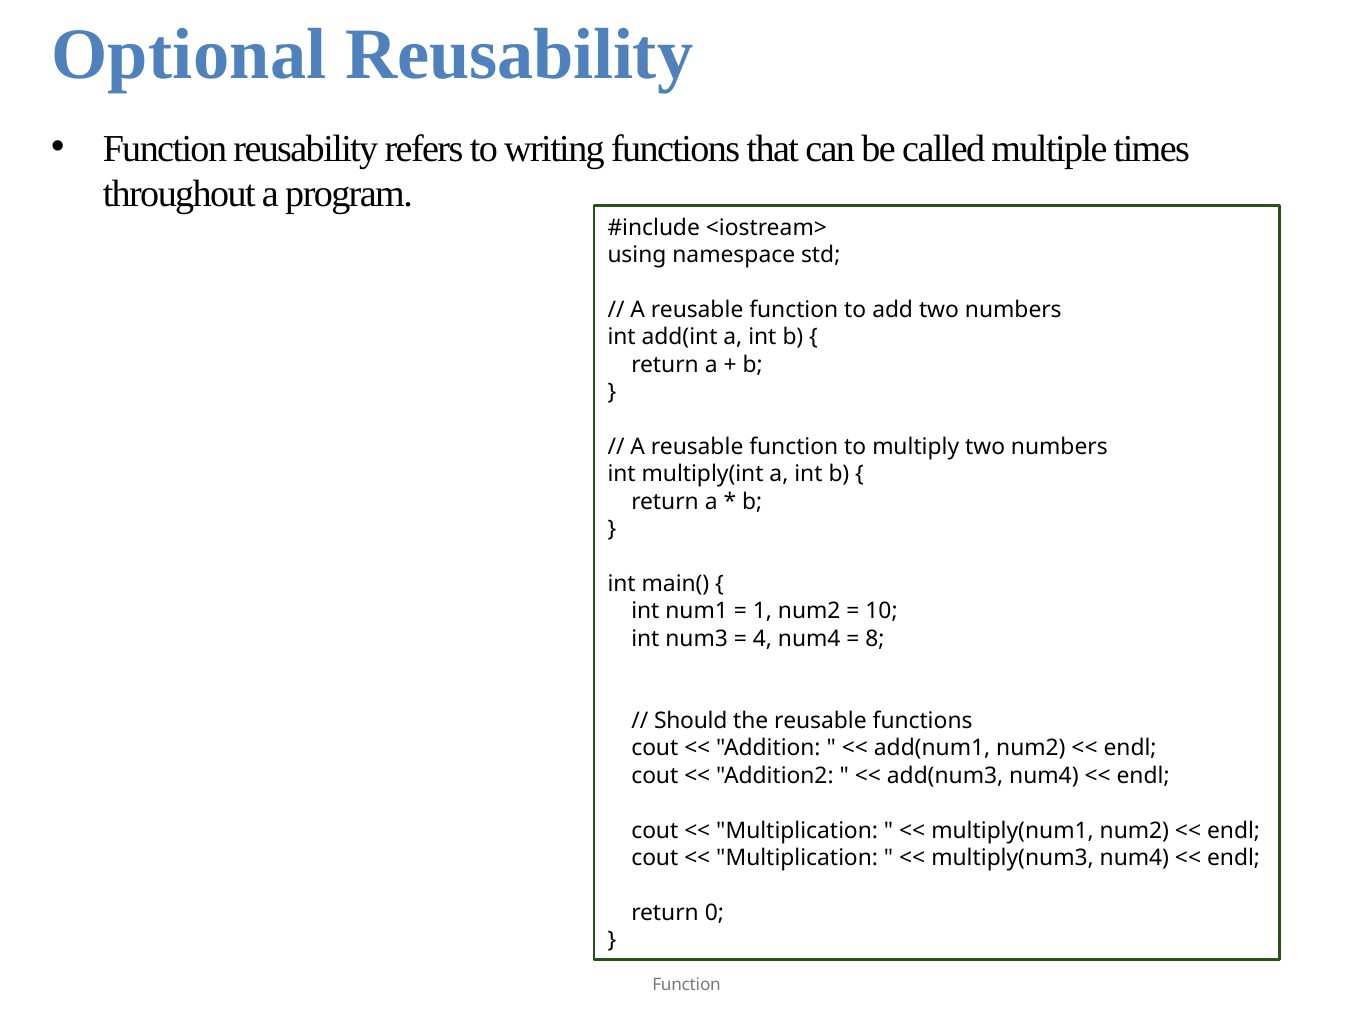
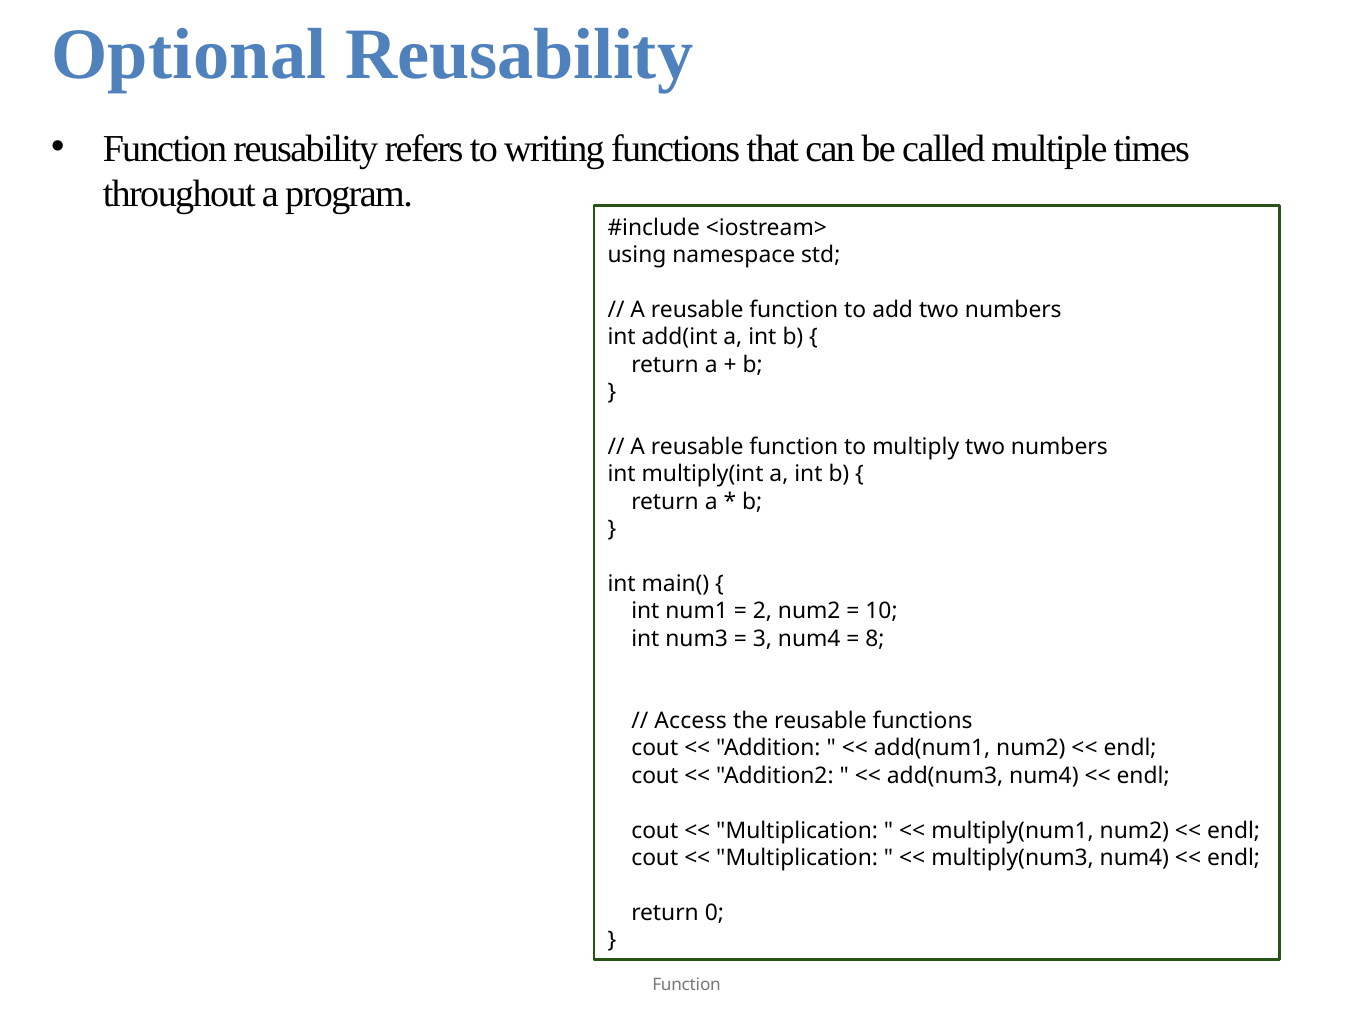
1: 1 -> 2
4: 4 -> 3
Should: Should -> Access
